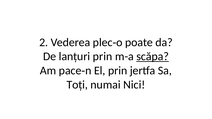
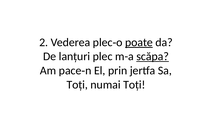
poate underline: none -> present
lanțuri prin: prin -> plec
numai Nici: Nici -> Toți
